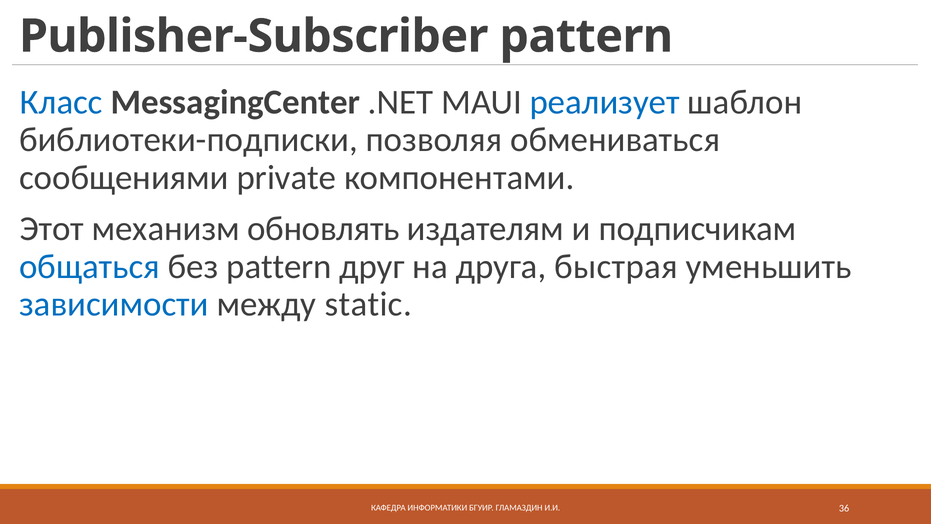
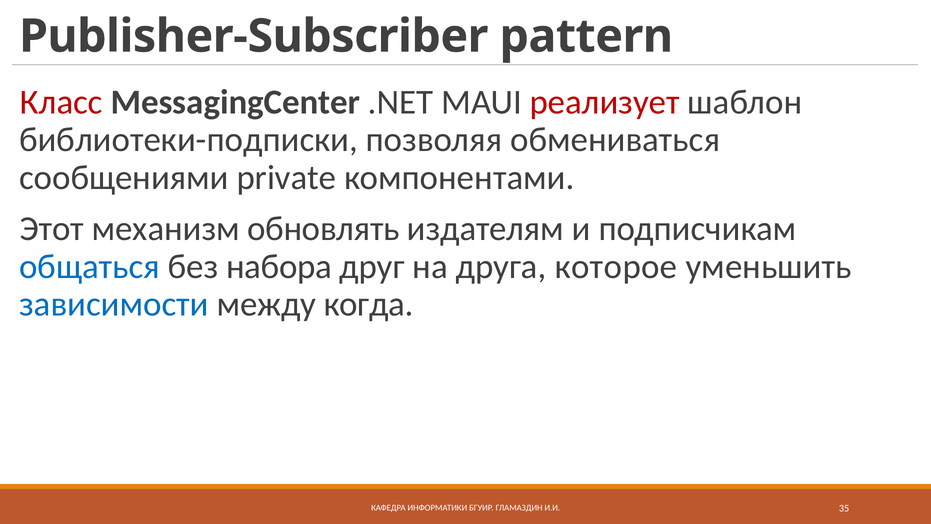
Класс colour: blue -> red
реализует colour: blue -> red
без pattern: pattern -> набора
быстрая: быстрая -> которое
static: static -> когда
36: 36 -> 35
